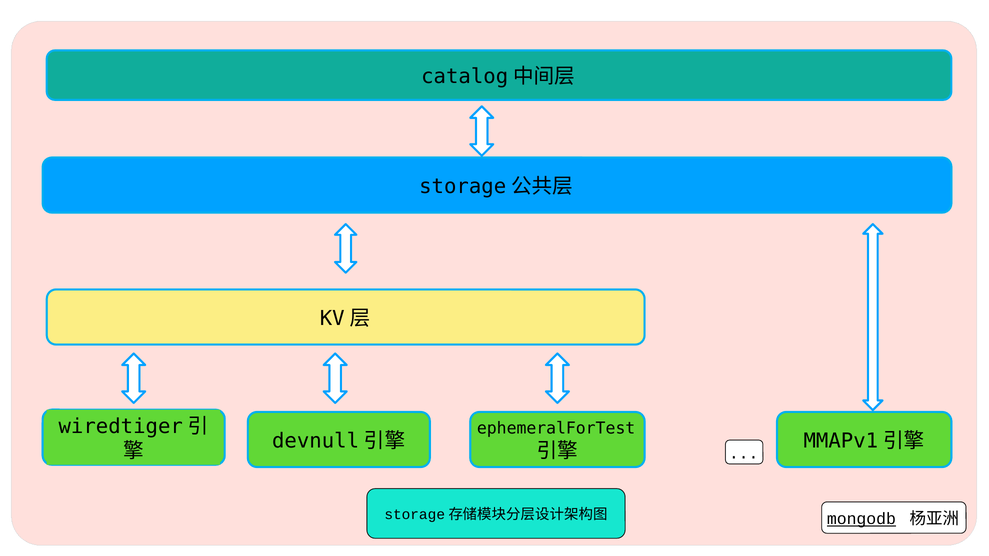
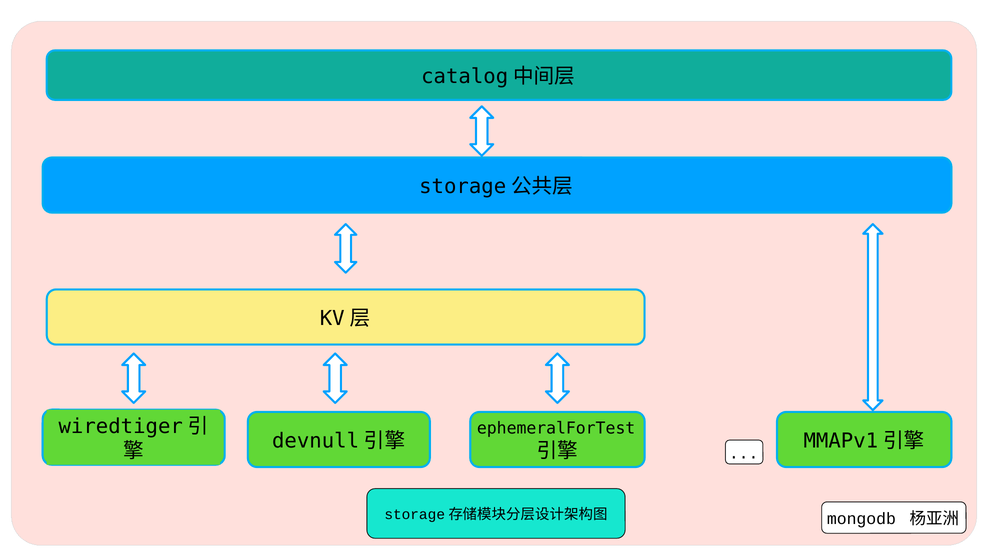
mongodb underline: present -> none
